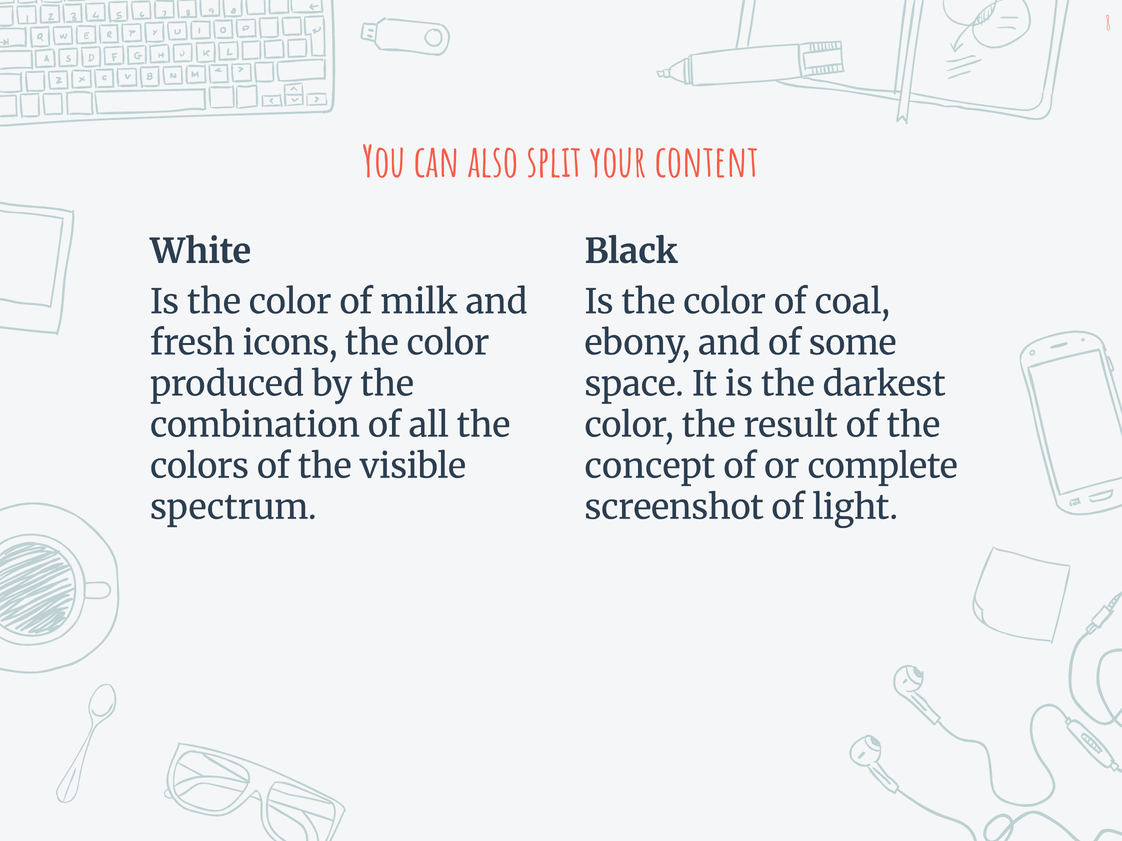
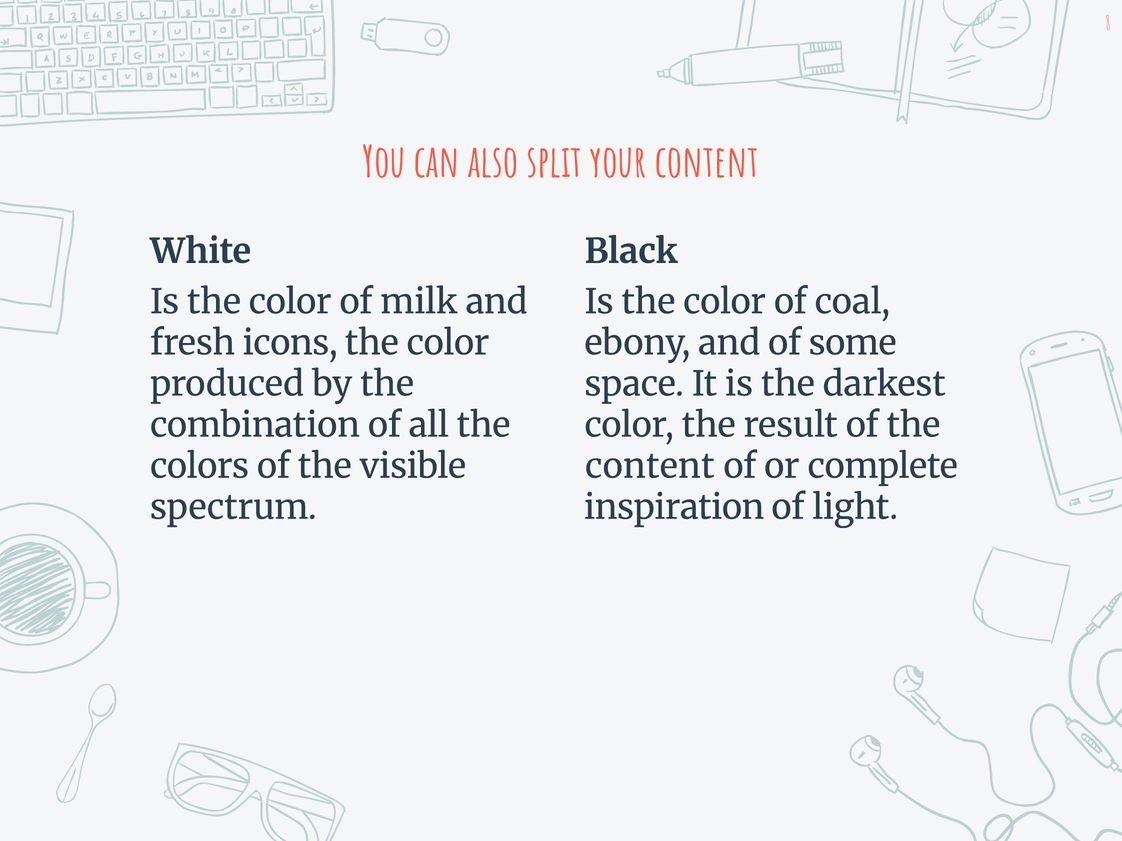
concept at (650, 467): concept -> content
screenshot: screenshot -> inspiration
